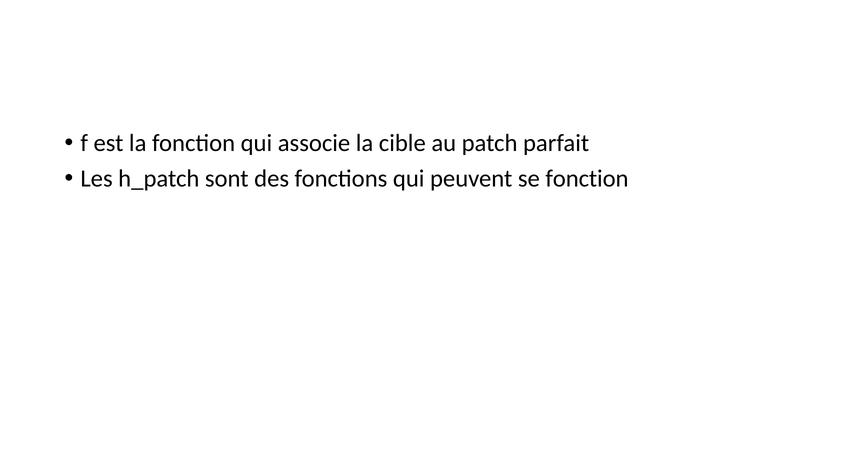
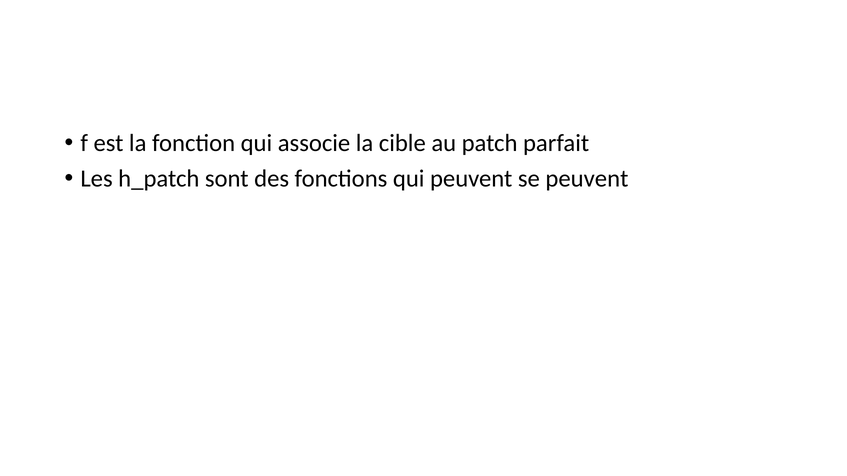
se fonction: fonction -> peuvent
